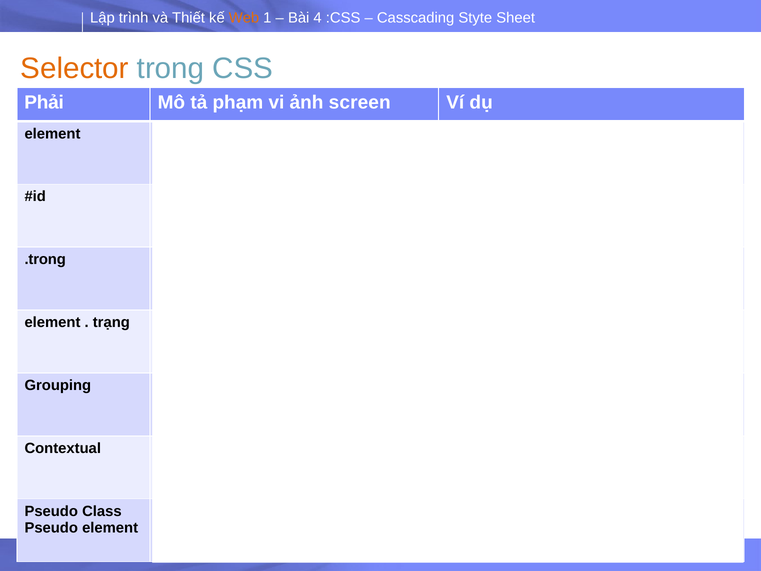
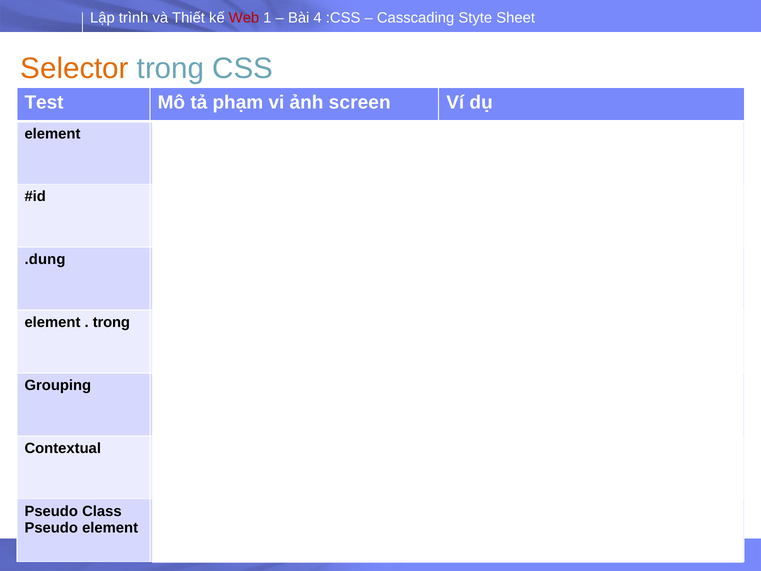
Web at (244, 18) colour: orange -> red
Phải: Phải -> Test
.trong: .trong -> .dung
trạng at (111, 322): trạng -> trong
